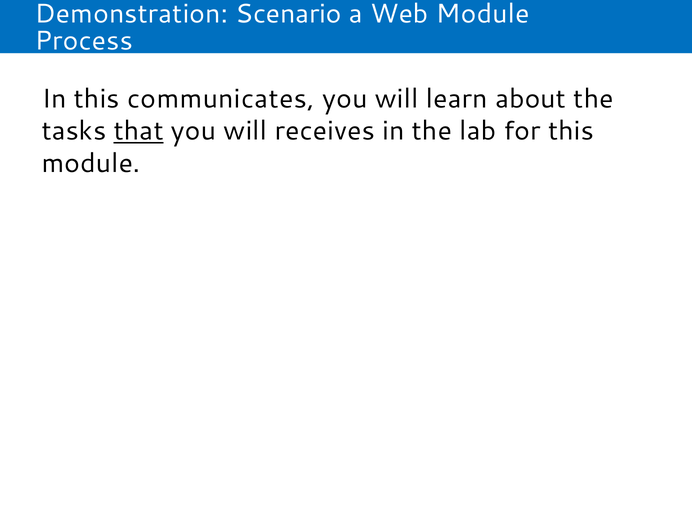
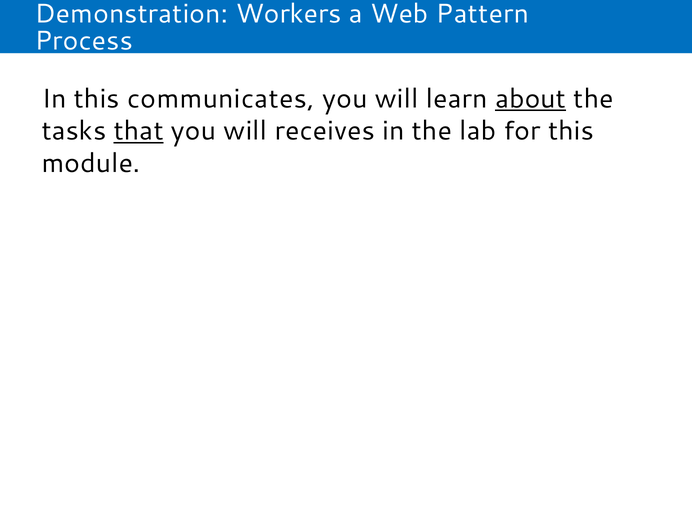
Scenario: Scenario -> Workers
Web Module: Module -> Pattern
about underline: none -> present
